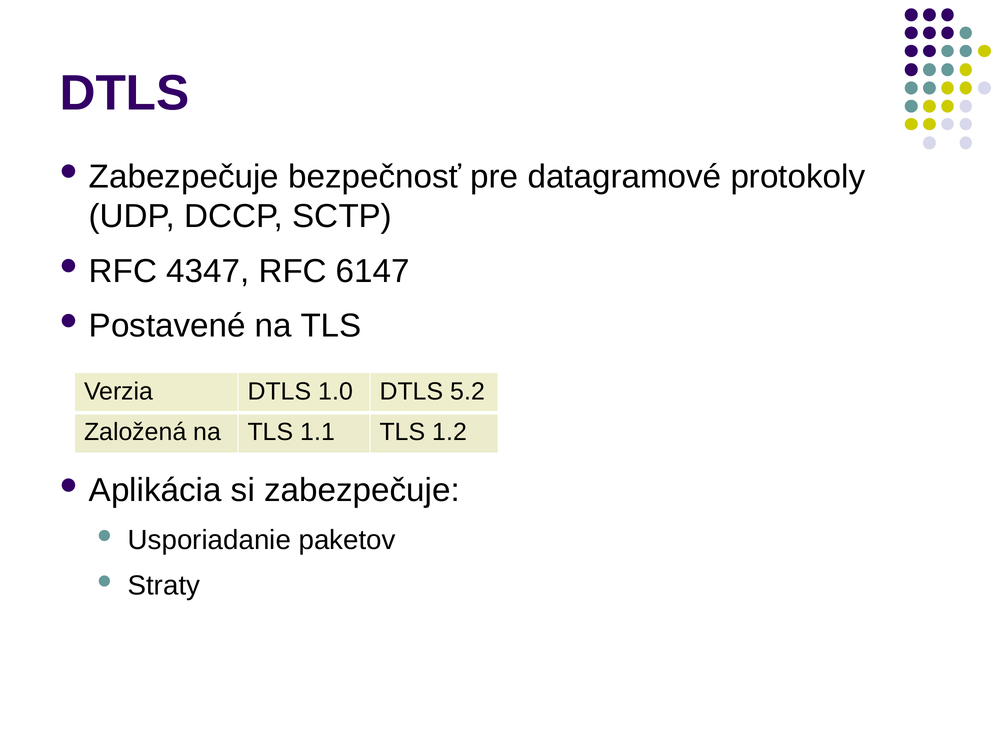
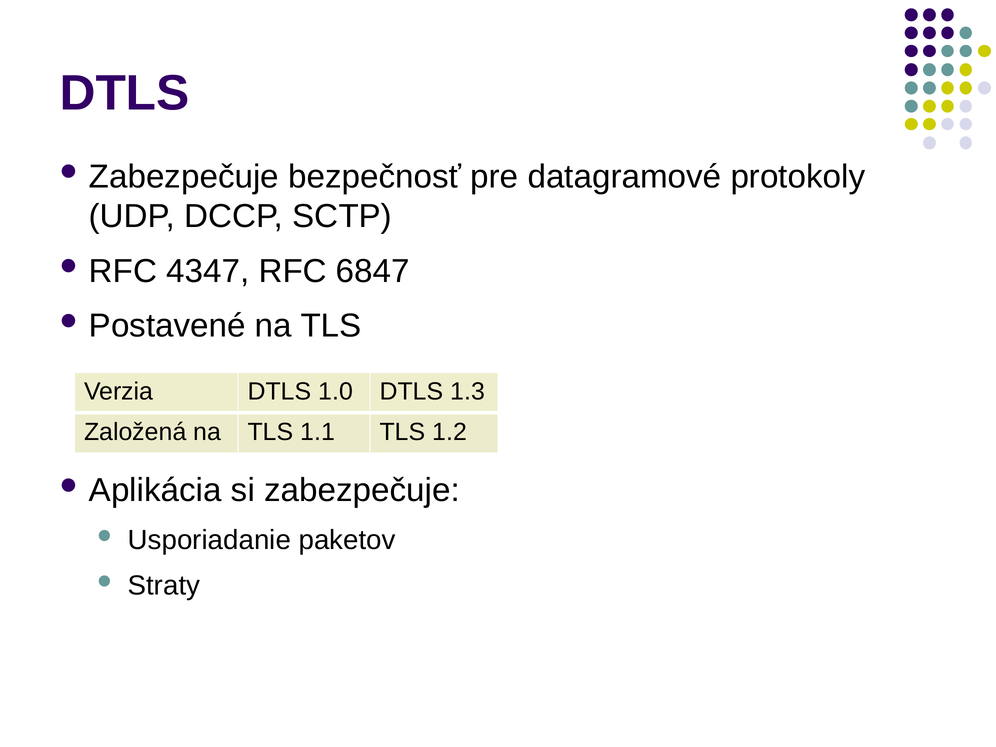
6147: 6147 -> 6847
5.2: 5.2 -> 1.3
